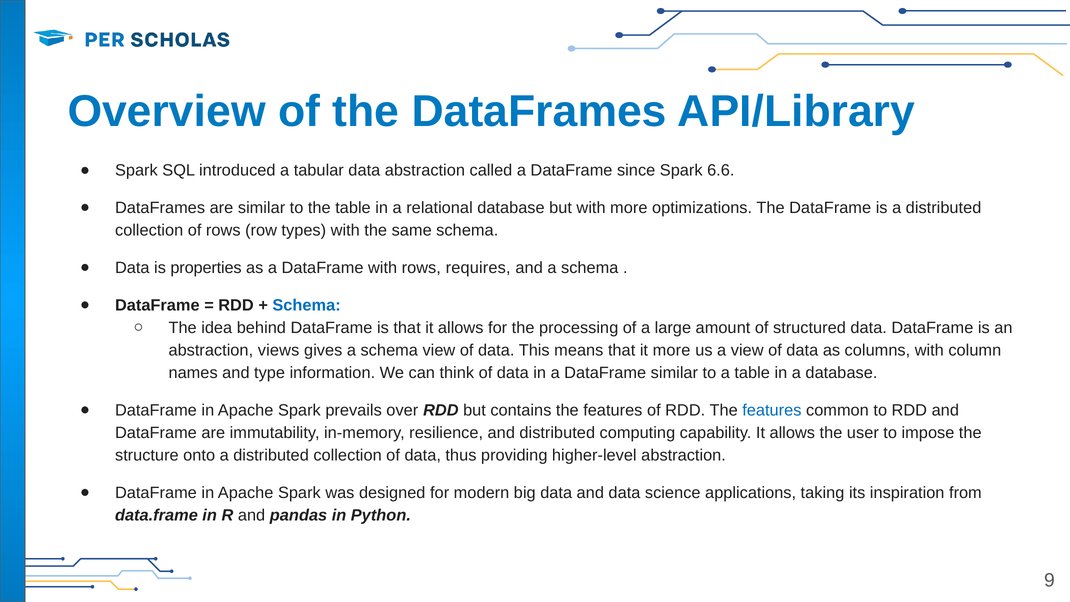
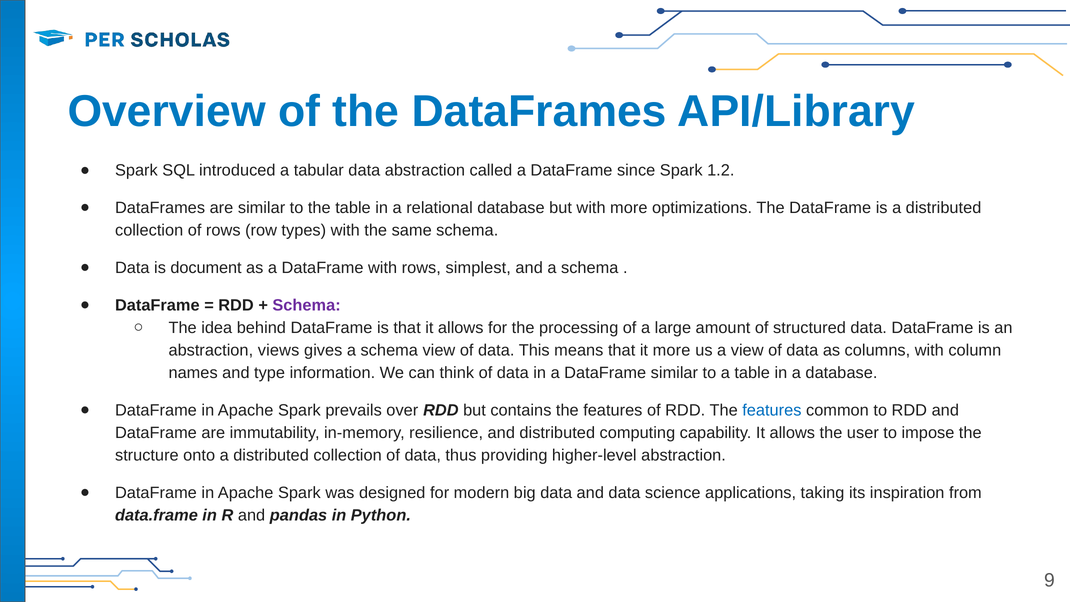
6.6: 6.6 -> 1.2
properties: properties -> document
requires: requires -> simplest
Schema at (307, 305) colour: blue -> purple
